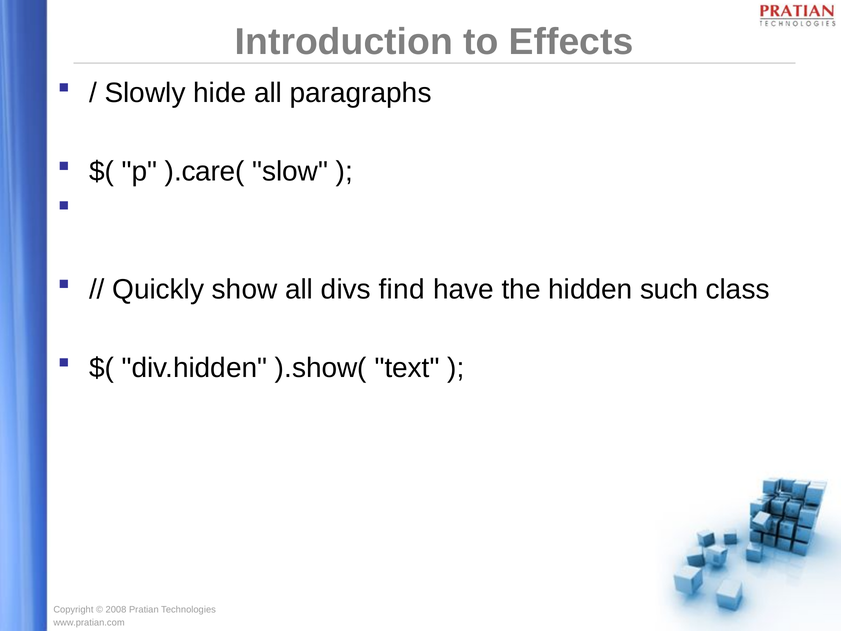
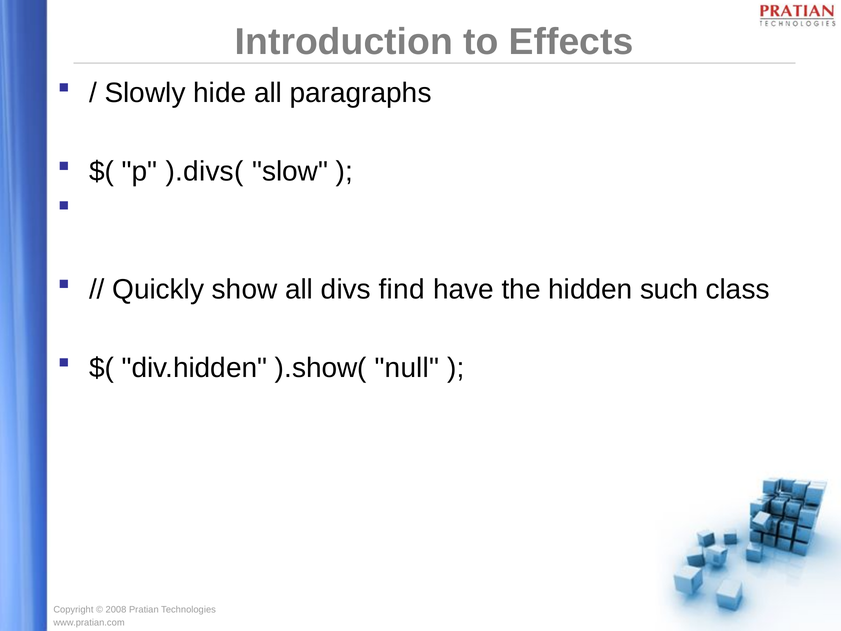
).care(: ).care( -> ).divs(
text: text -> null
